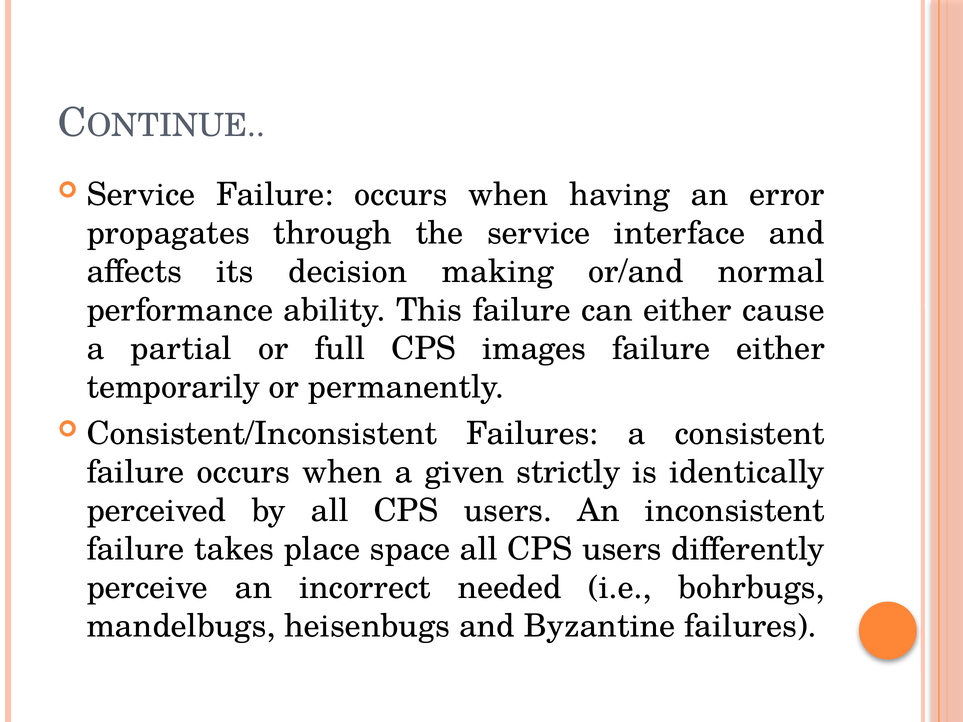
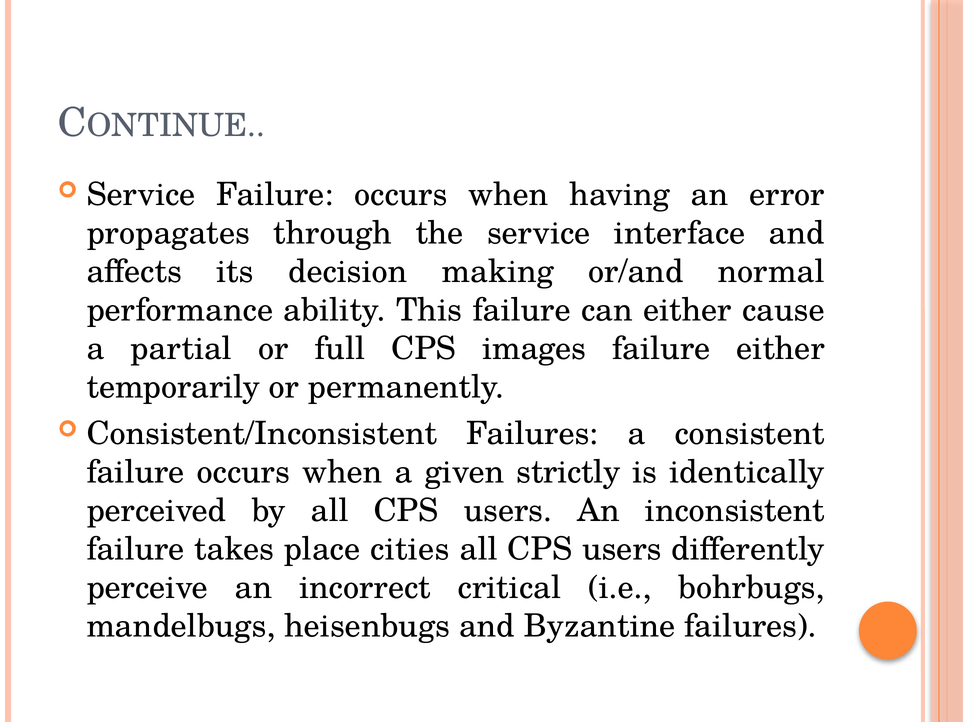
space: space -> cities
needed: needed -> critical
